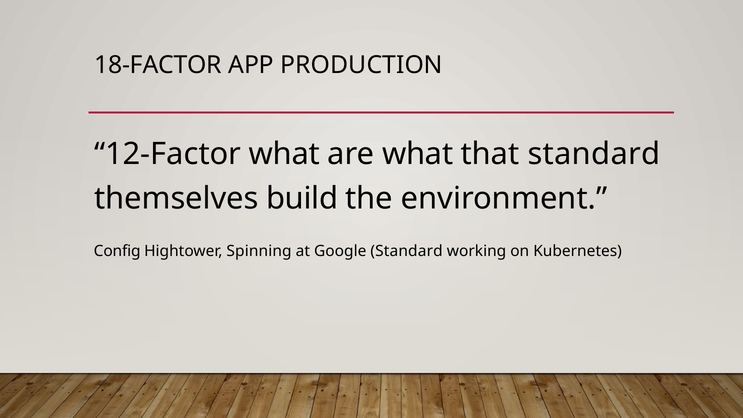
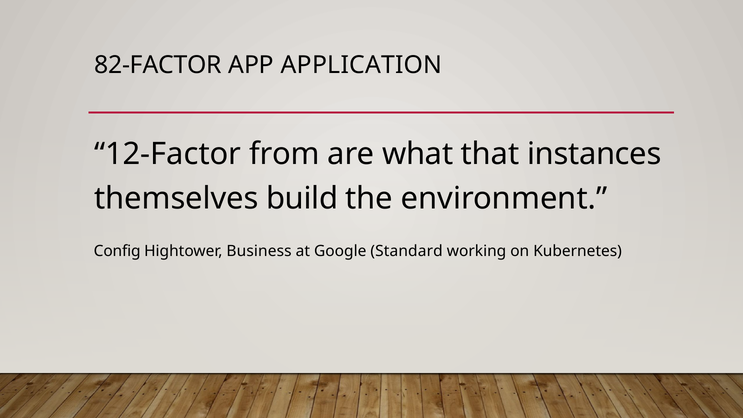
18-FACTOR: 18-FACTOR -> 82-FACTOR
PRODUCTION: PRODUCTION -> APPLICATION
12-Factor what: what -> from
that standard: standard -> instances
Spinning: Spinning -> Business
